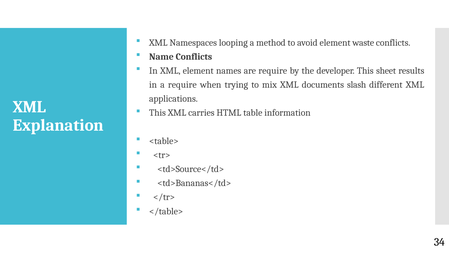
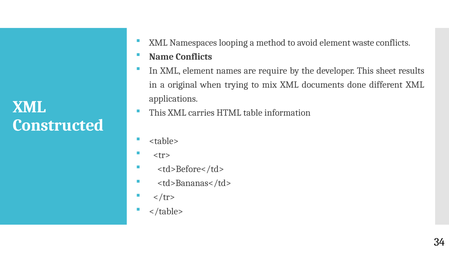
a require: require -> original
slash: slash -> done
Explanation: Explanation -> Constructed
<td>Source</td>: <td>Source</td> -> <td>Before</td>
